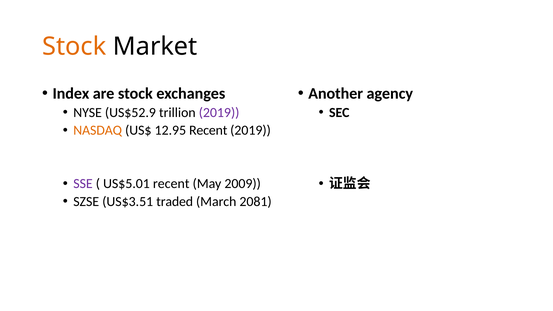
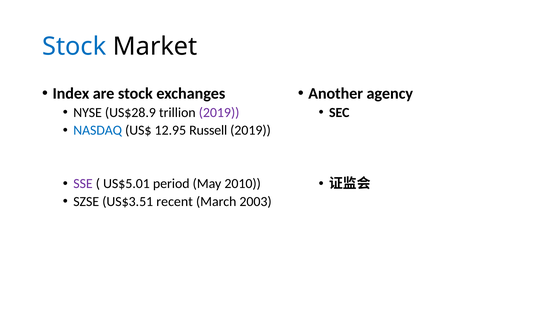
Stock at (74, 46) colour: orange -> blue
US$52.9: US$52.9 -> US$28.9
NASDAQ colour: orange -> blue
12.95 Recent: Recent -> Russell
US$5.01 recent: recent -> period
2009: 2009 -> 2010
traded: traded -> recent
2081: 2081 -> 2003
